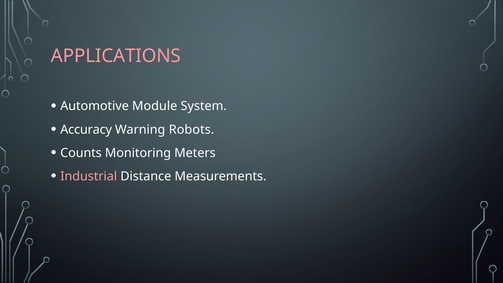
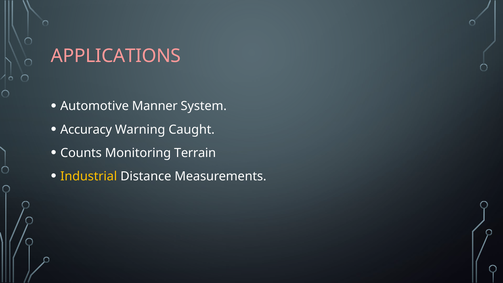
Module: Module -> Manner
Robots: Robots -> Caught
Meters: Meters -> Terrain
Industrial colour: pink -> yellow
